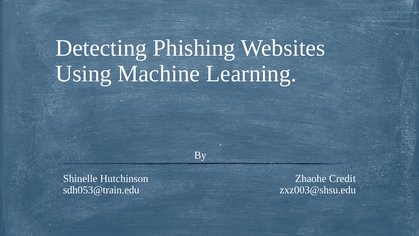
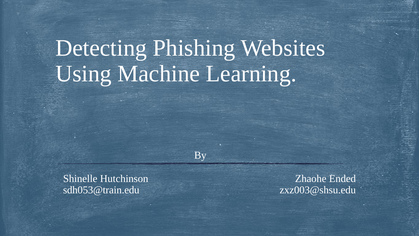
Credit: Credit -> Ended
